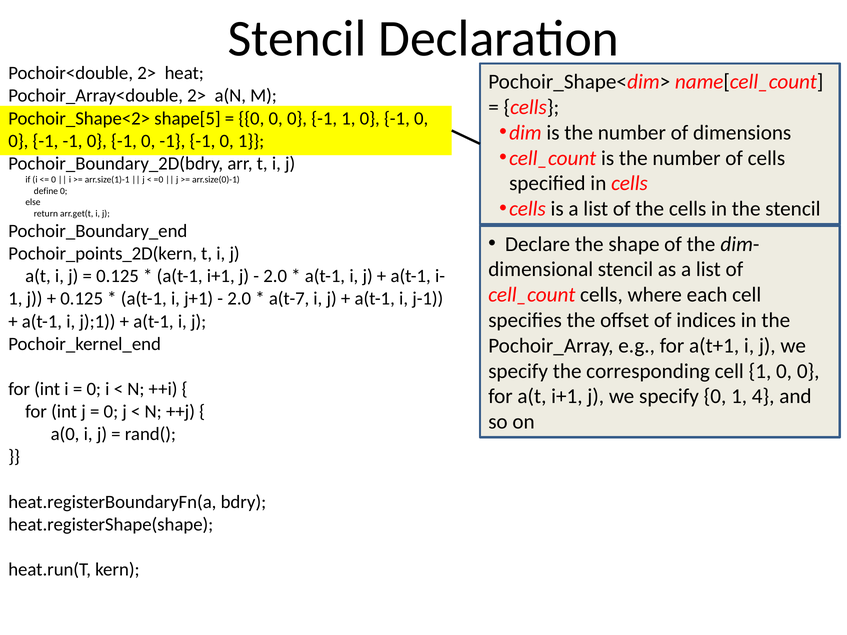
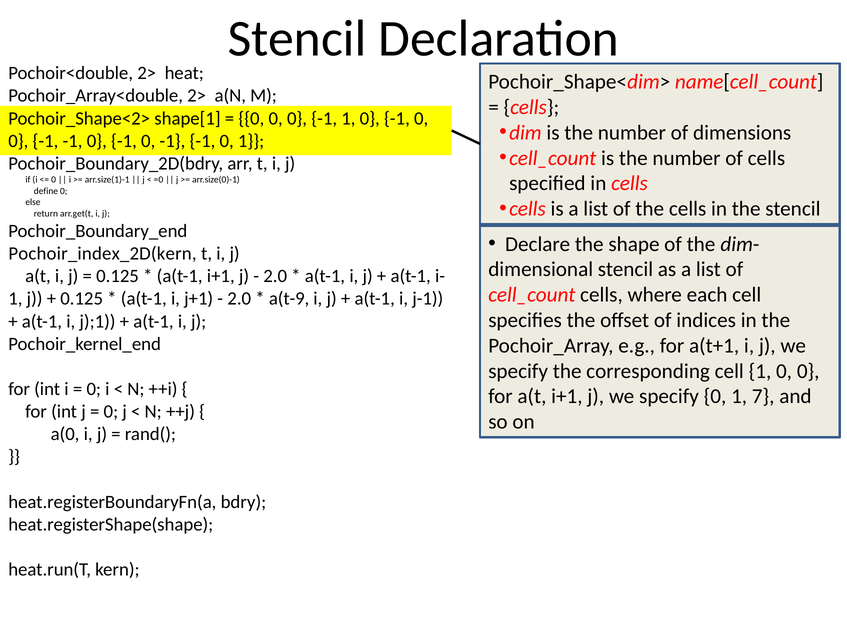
shape[5: shape[5 -> shape[1
Pochoir_points_2D(kern: Pochoir_points_2D(kern -> Pochoir_index_2D(kern
a(t-7: a(t-7 -> a(t-9
4: 4 -> 7
